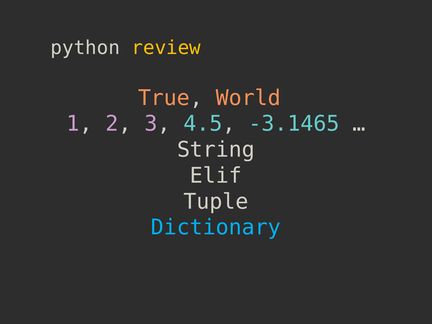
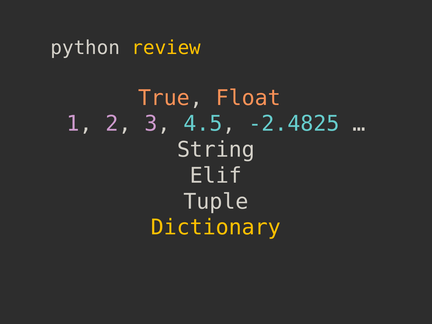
World: World -> Float
-3.1465: -3.1465 -> -2.4825
Dictionary colour: light blue -> yellow
